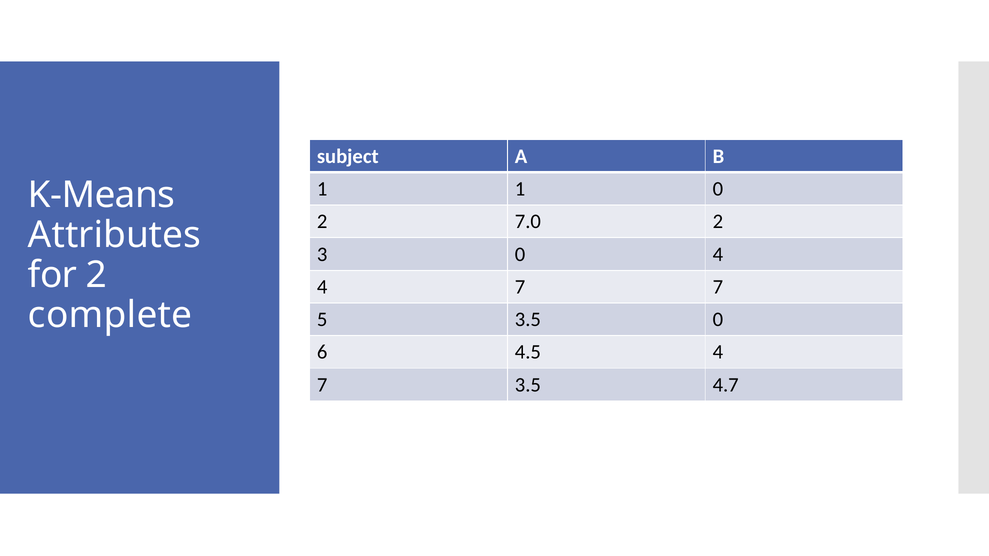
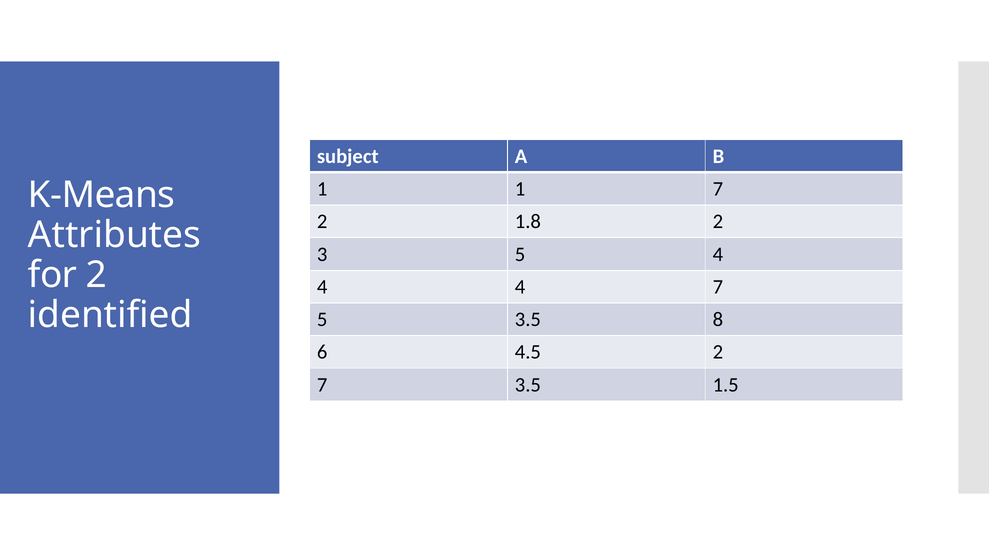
1 0: 0 -> 7
7.0: 7.0 -> 1.8
3 0: 0 -> 5
7 at (520, 287): 7 -> 4
complete: complete -> identified
3.5 0: 0 -> 8
4.5 4: 4 -> 2
4.7: 4.7 -> 1.5
